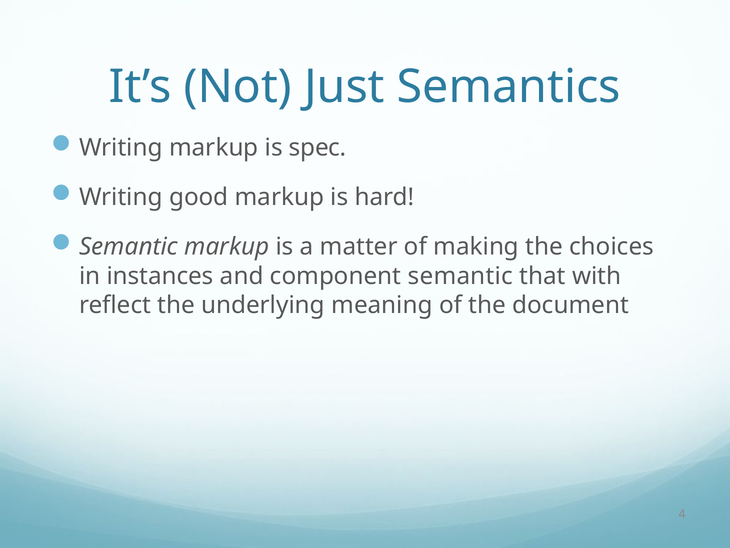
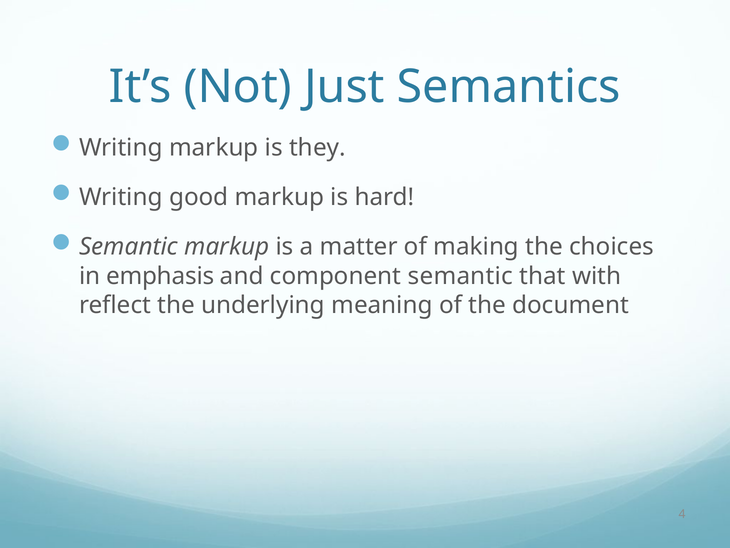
spec: spec -> they
instances: instances -> emphasis
